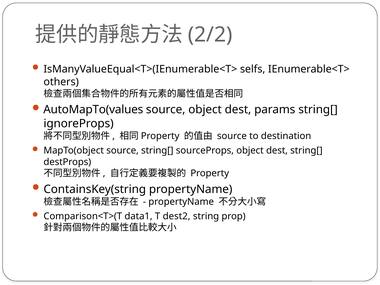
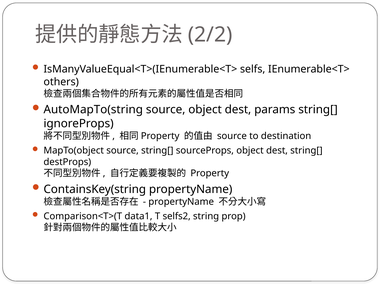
AutoMapTo(values: AutoMapTo(values -> AutoMapTo(string
dest2: dest2 -> selfs2
